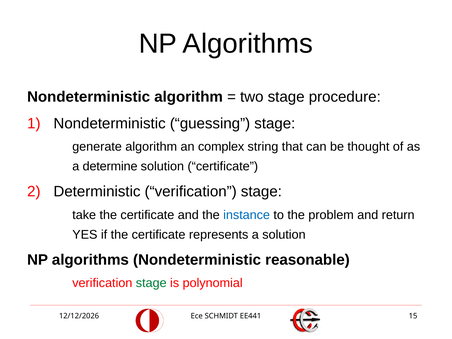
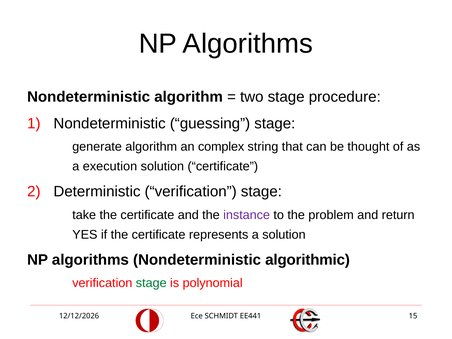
determine: determine -> execution
instance colour: blue -> purple
reasonable: reasonable -> algorithmic
